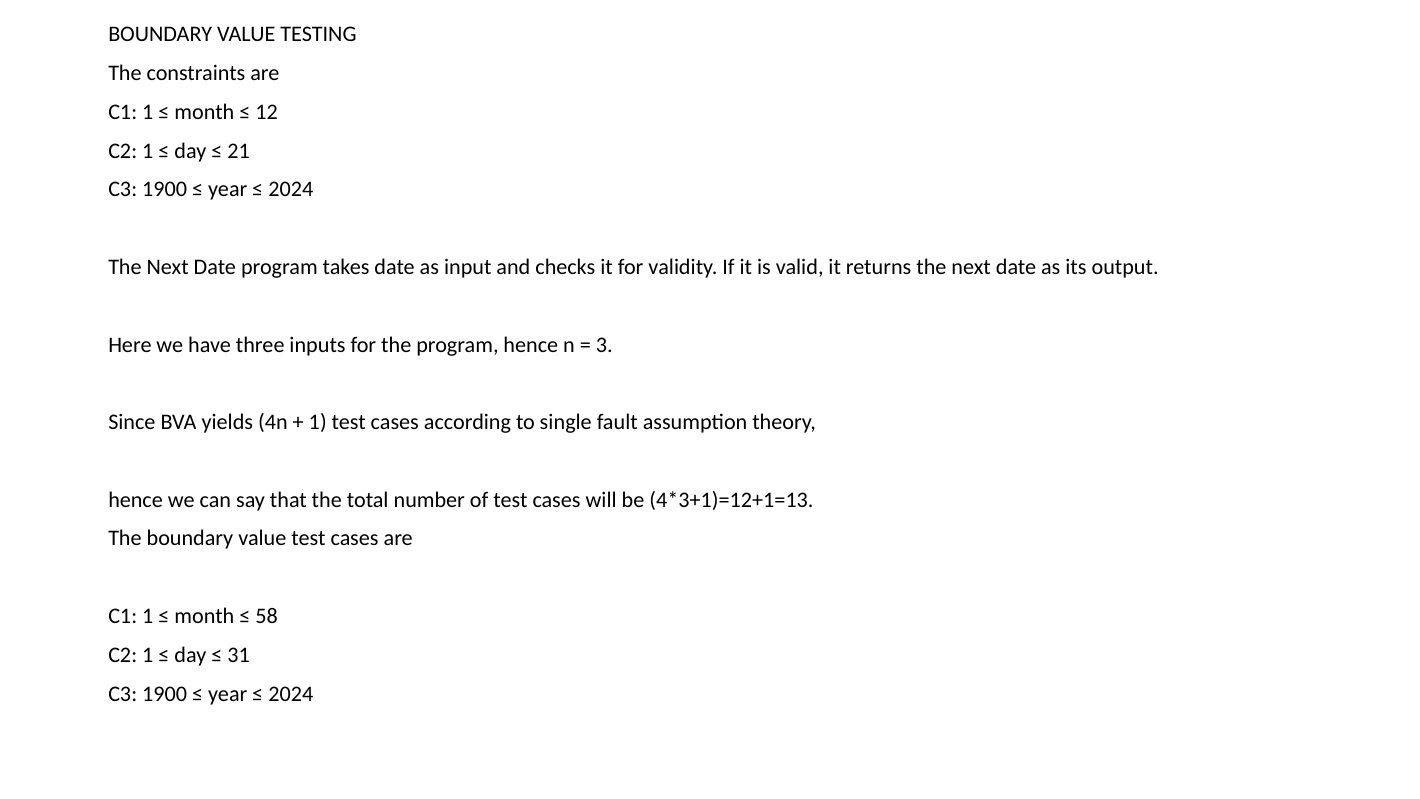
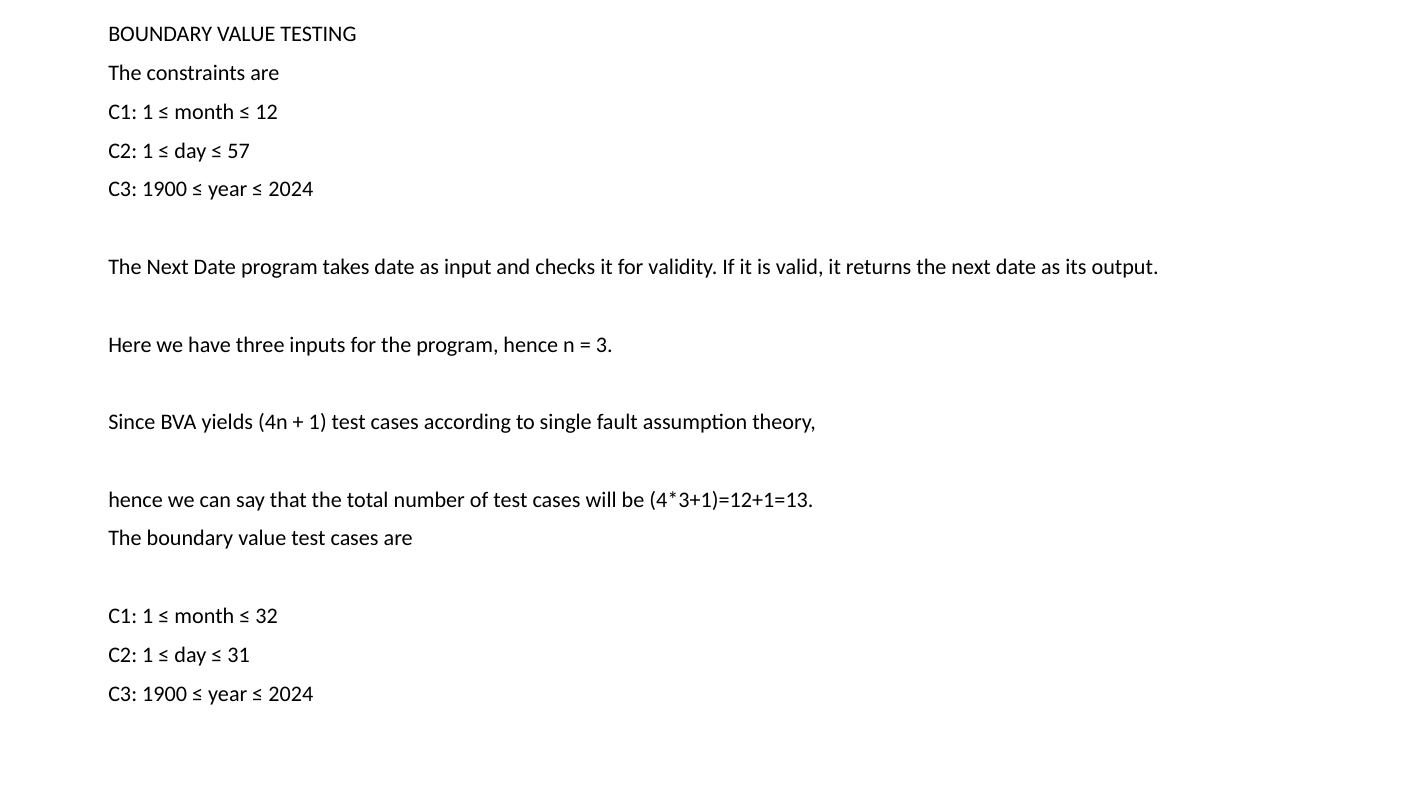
21: 21 -> 57
58: 58 -> 32
